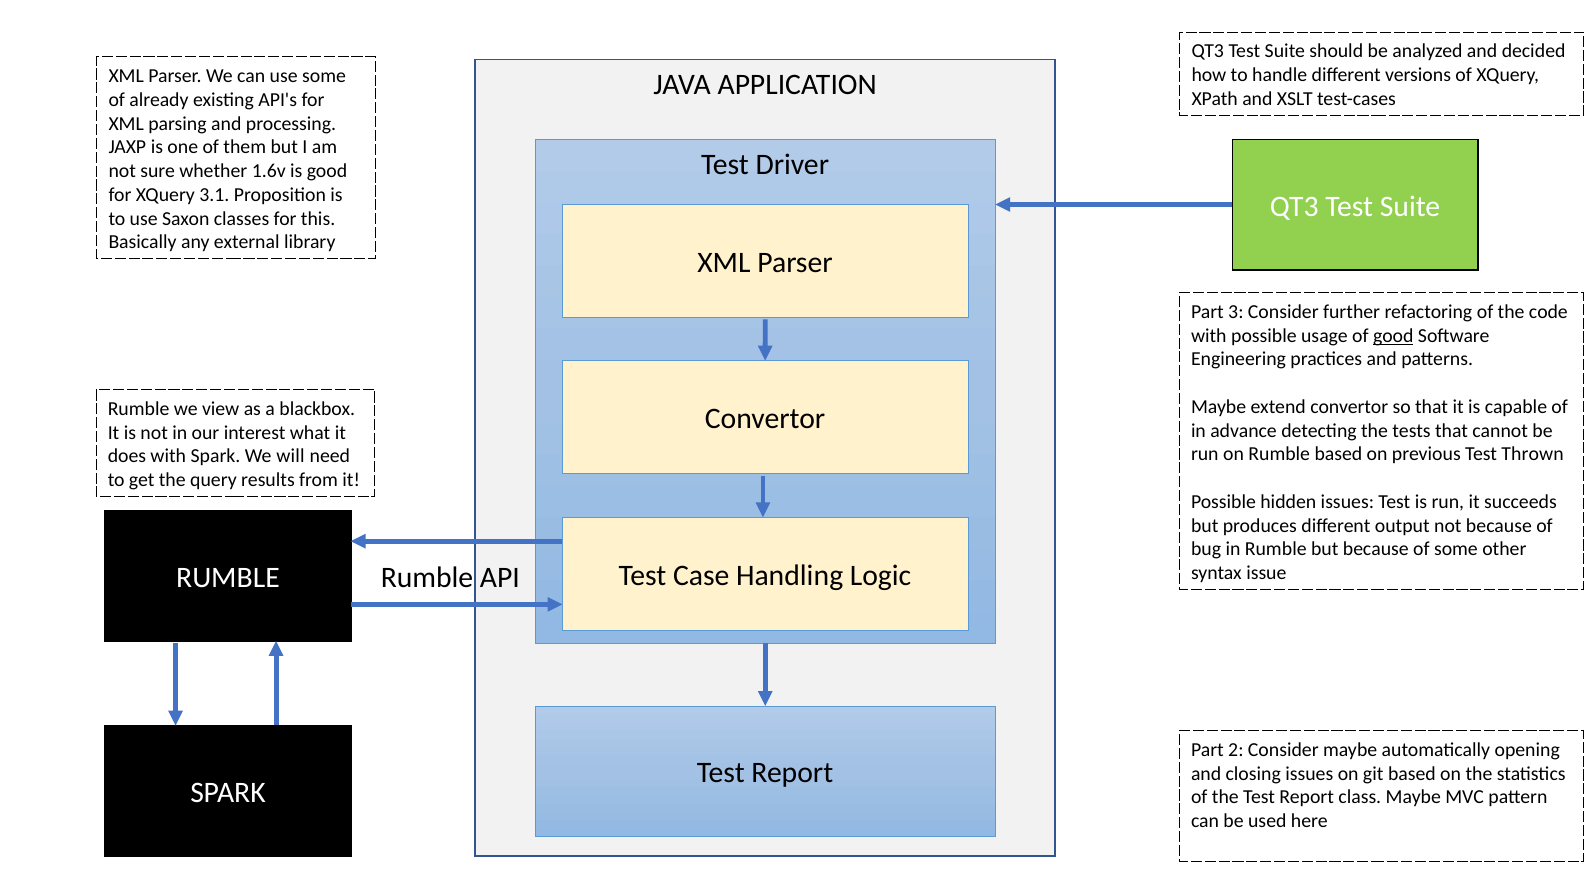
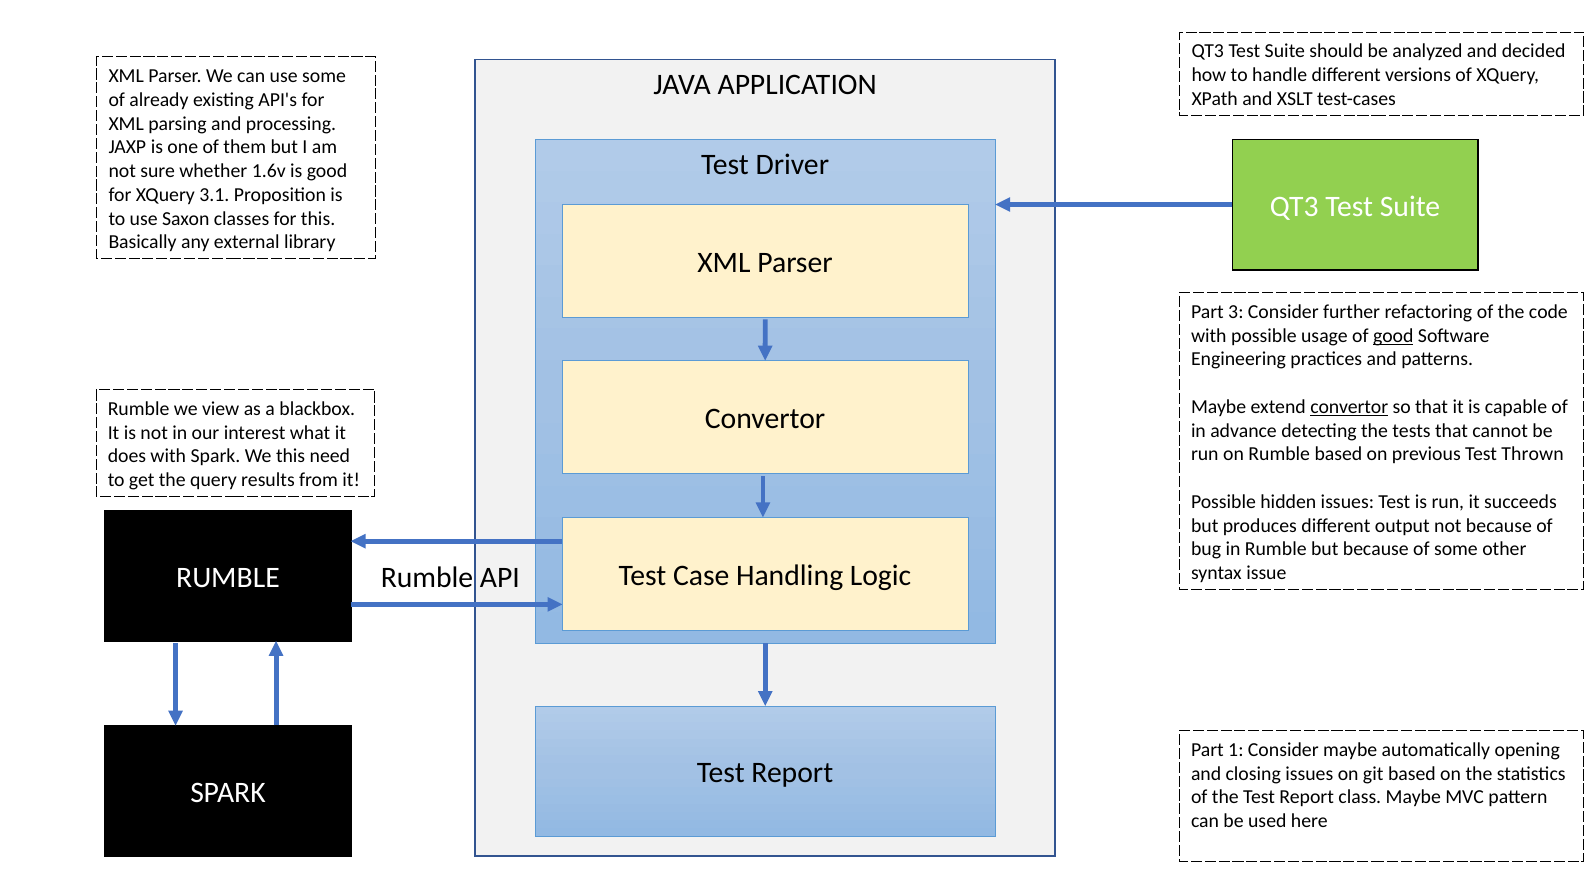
convertor at (1349, 407) underline: none -> present
We will: will -> this
2: 2 -> 1
